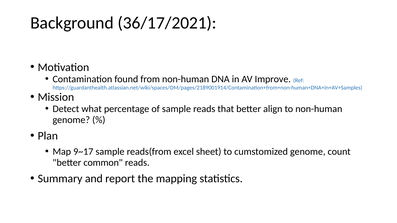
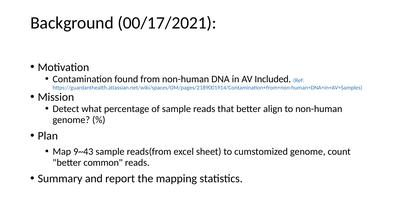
36/17/2021: 36/17/2021 -> 00/17/2021
Improve: Improve -> Included
9~17: 9~17 -> 9~43
